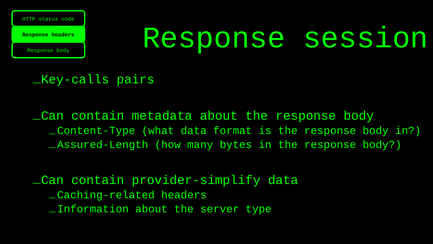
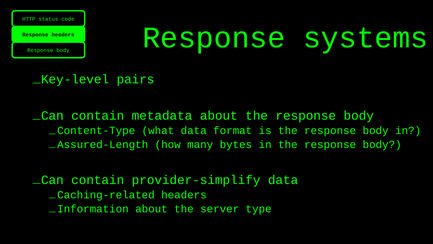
session: session -> systems
Key-calls: Key-calls -> Key-level
